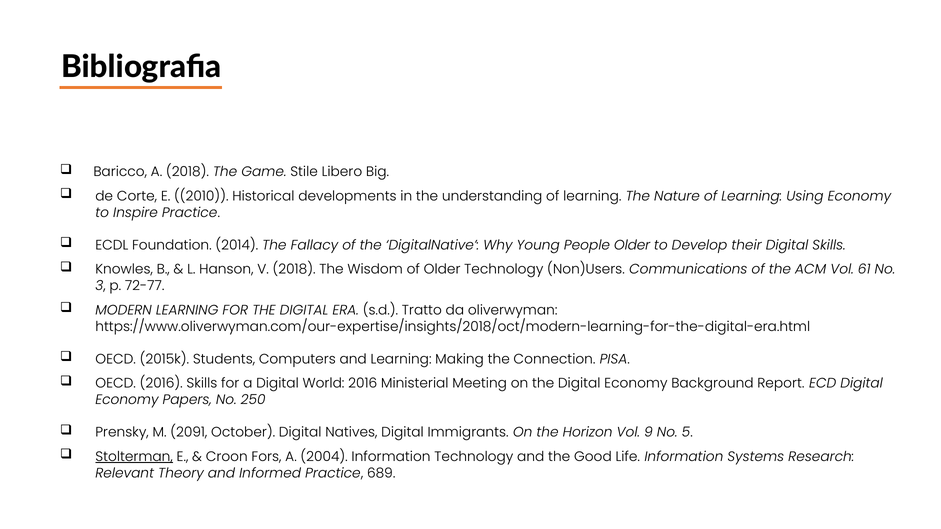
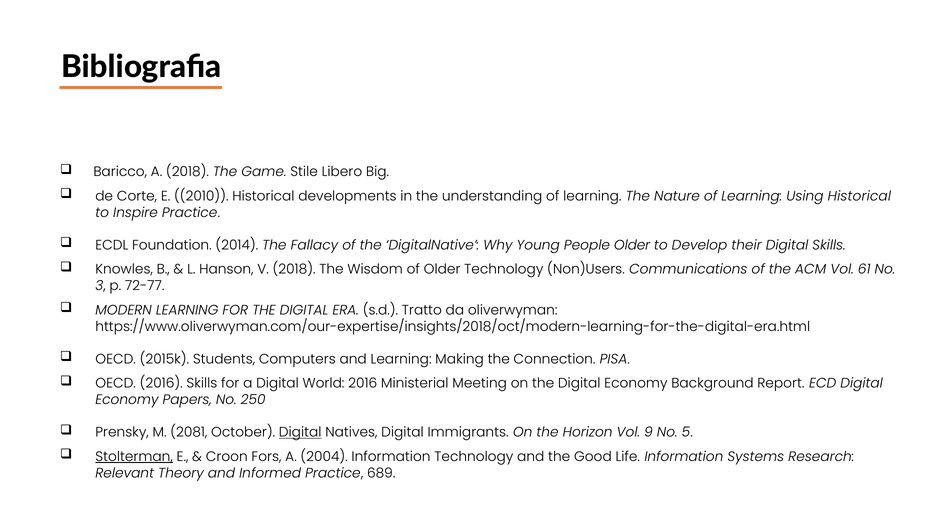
Using Economy: Economy -> Historical
2091: 2091 -> 2081
Digital at (300, 433) underline: none -> present
